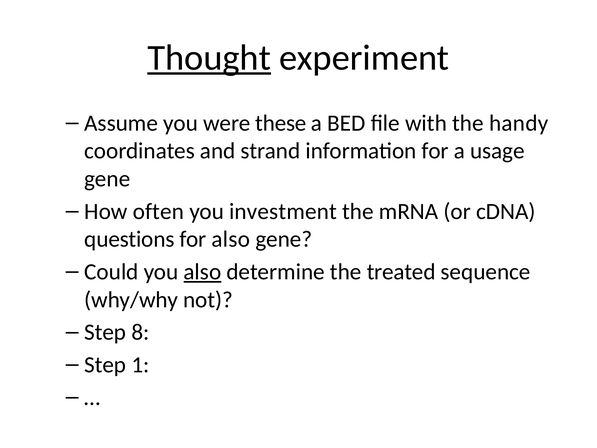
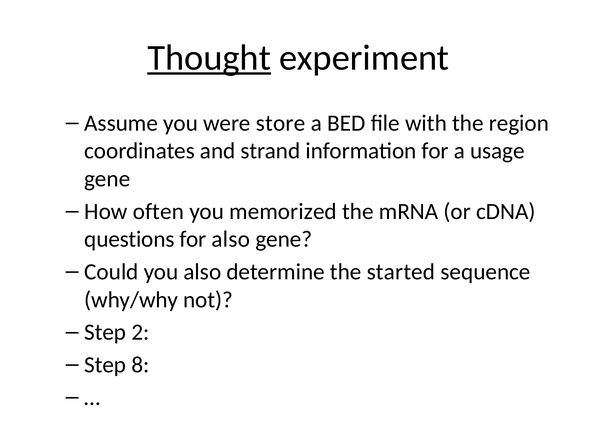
these: these -> store
handy: handy -> region
investment: investment -> memorized
also at (202, 272) underline: present -> none
treated: treated -> started
8: 8 -> 2
1: 1 -> 8
